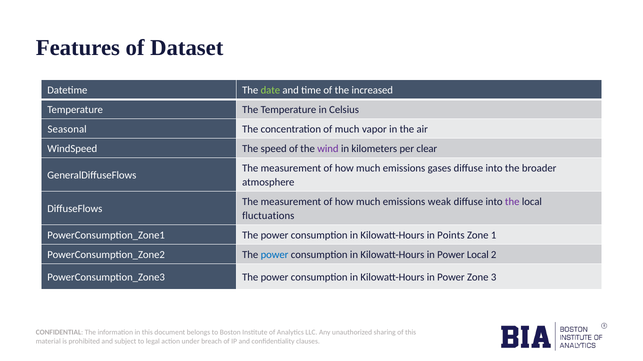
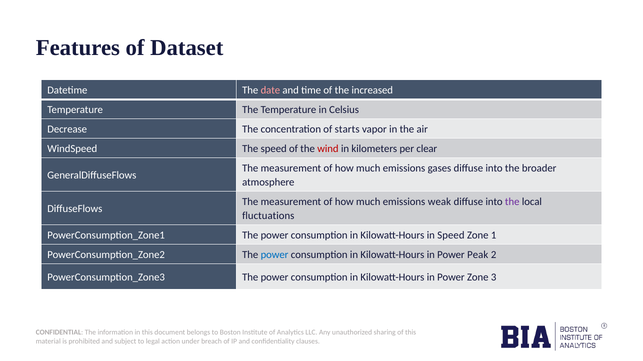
date colour: light green -> pink
Seasonal: Seasonal -> Decrease
of much: much -> starts
wind colour: purple -> red
in Points: Points -> Speed
Power Local: Local -> Peak
